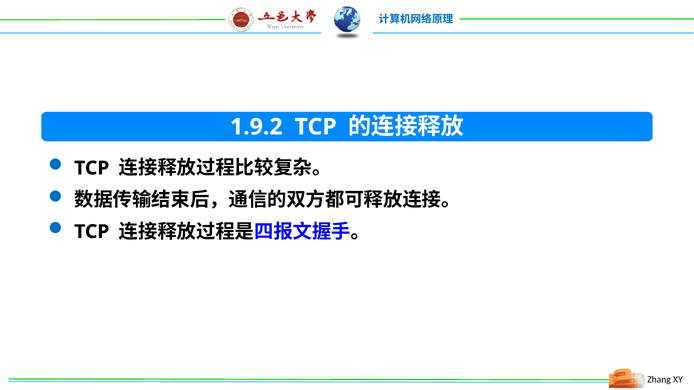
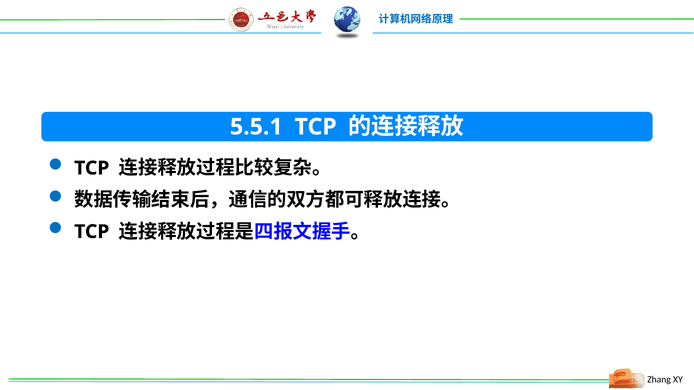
1.9.2: 1.9.2 -> 5.5.1
